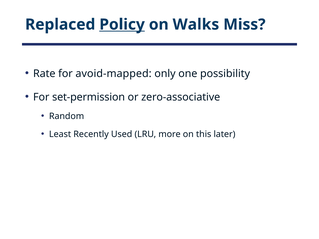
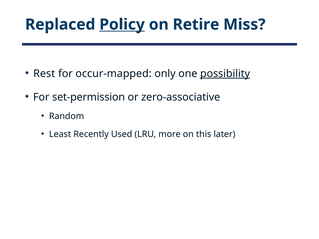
Walks: Walks -> Retire
Rate: Rate -> Rest
avoid-mapped: avoid-mapped -> occur-mapped
possibility underline: none -> present
